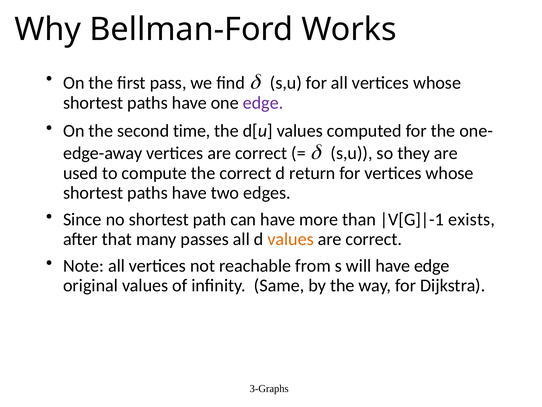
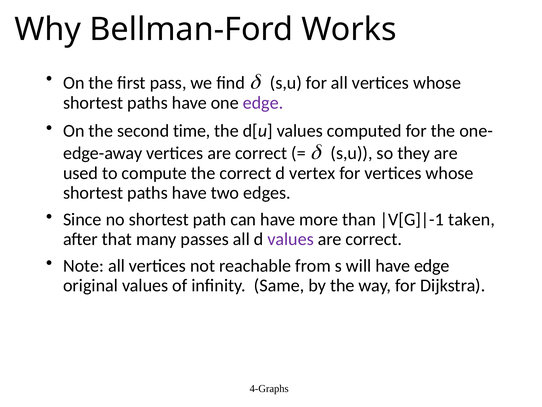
return: return -> vertex
exists: exists -> taken
values at (291, 239) colour: orange -> purple
3-Graphs: 3-Graphs -> 4-Graphs
